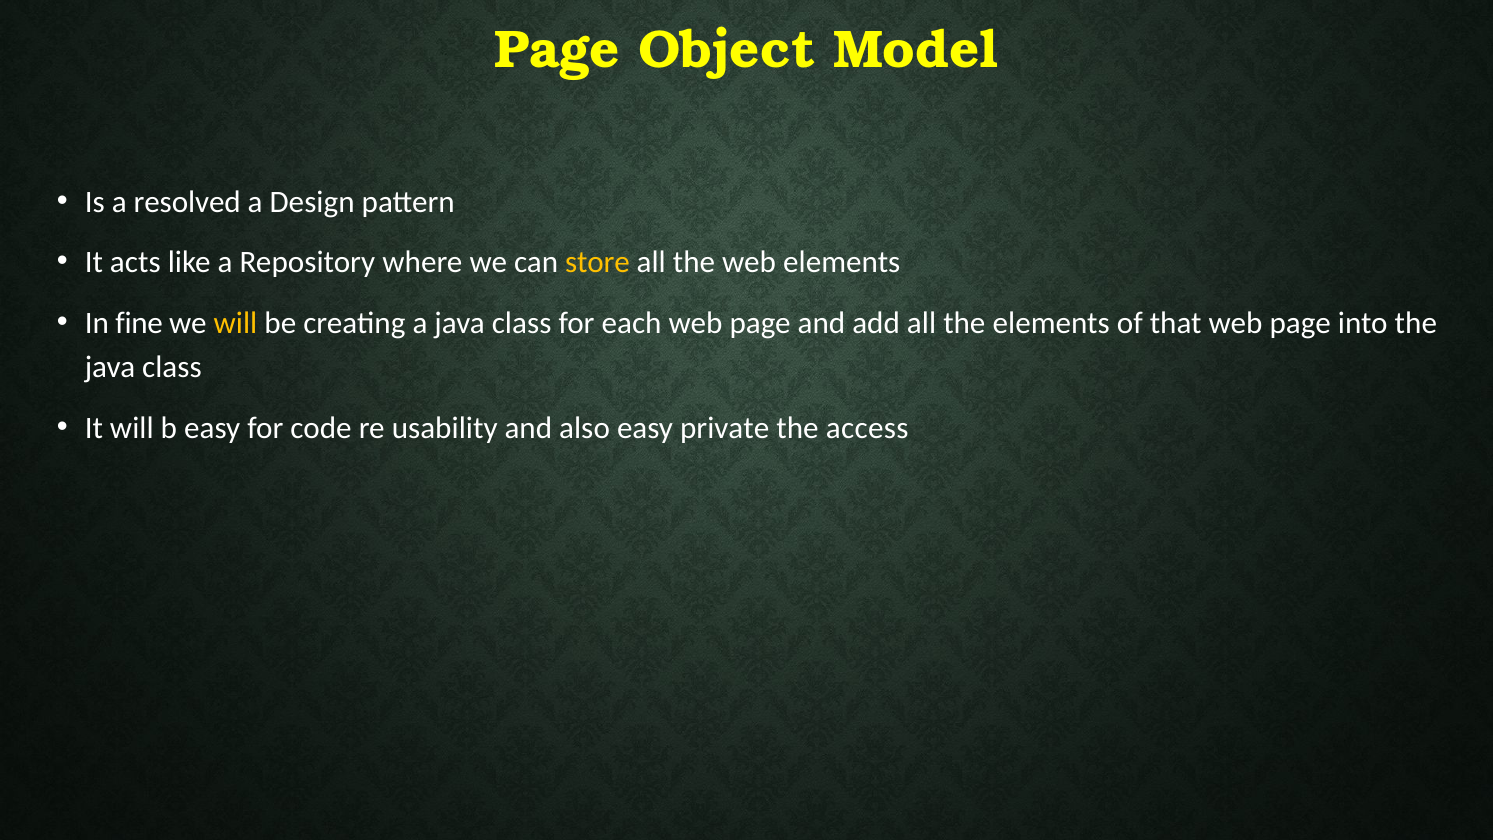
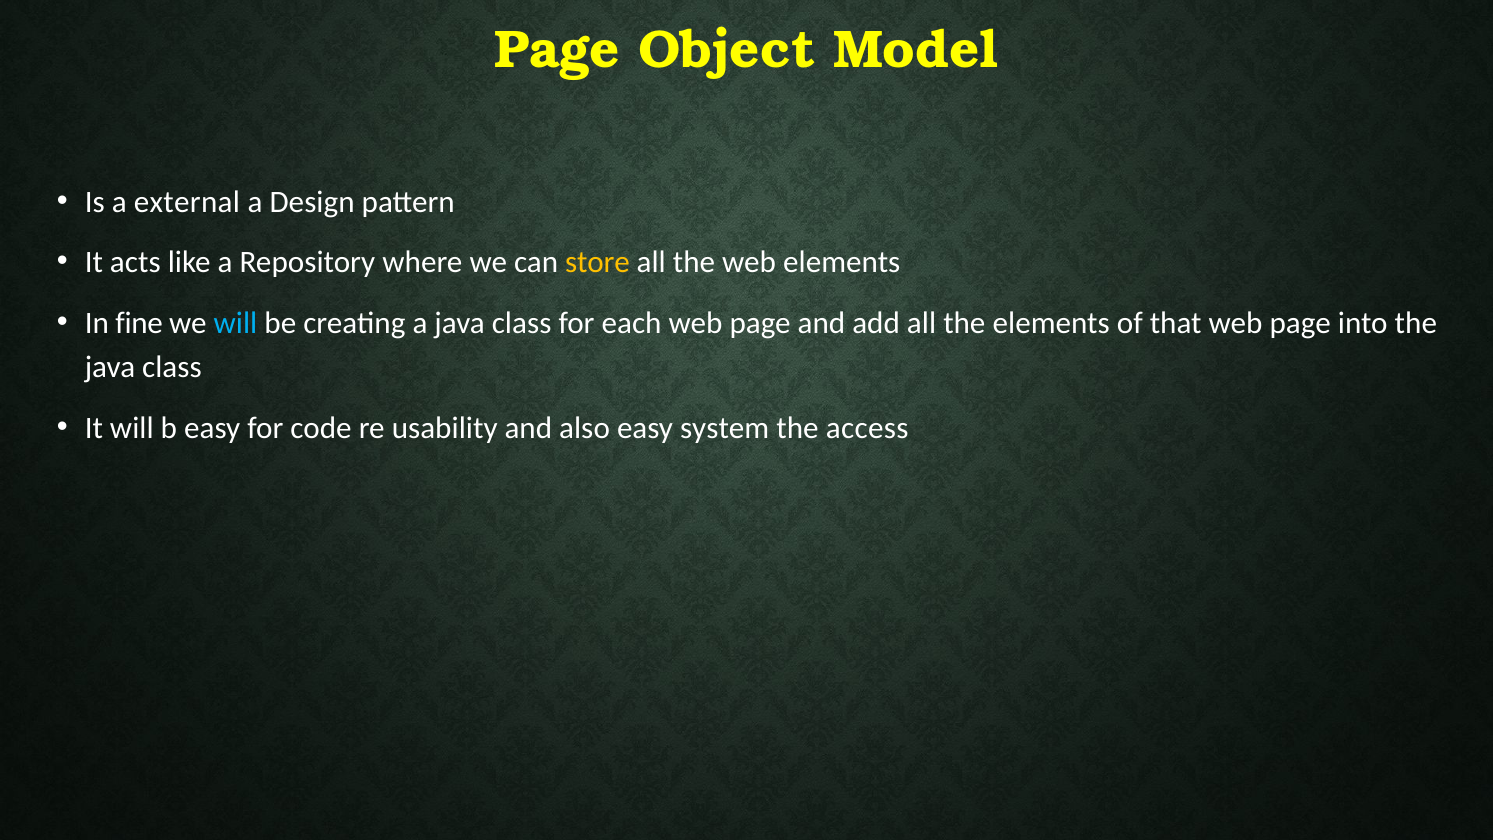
resolved: resolved -> external
will at (236, 323) colour: yellow -> light blue
private: private -> system
